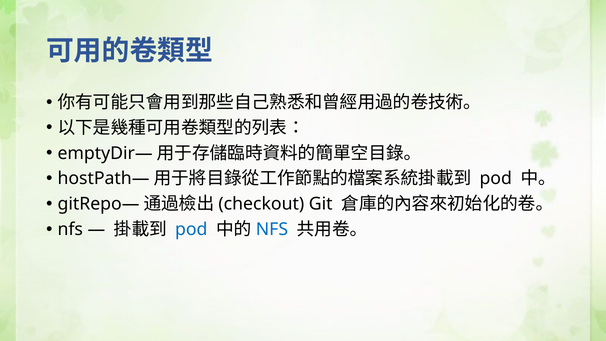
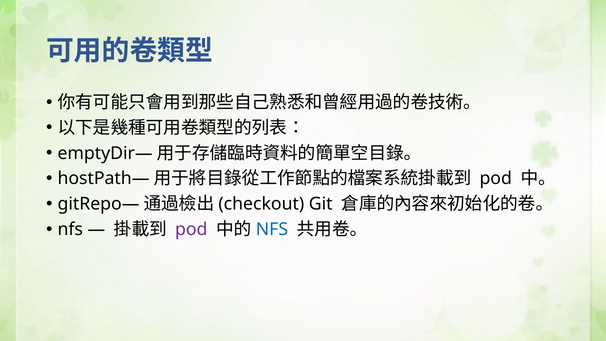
pod at (191, 229) colour: blue -> purple
